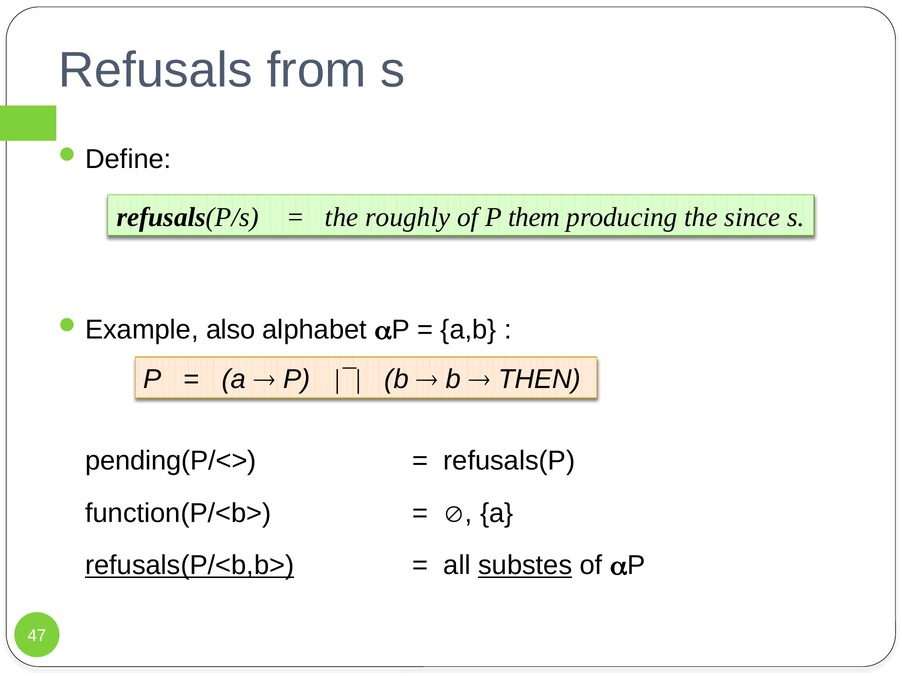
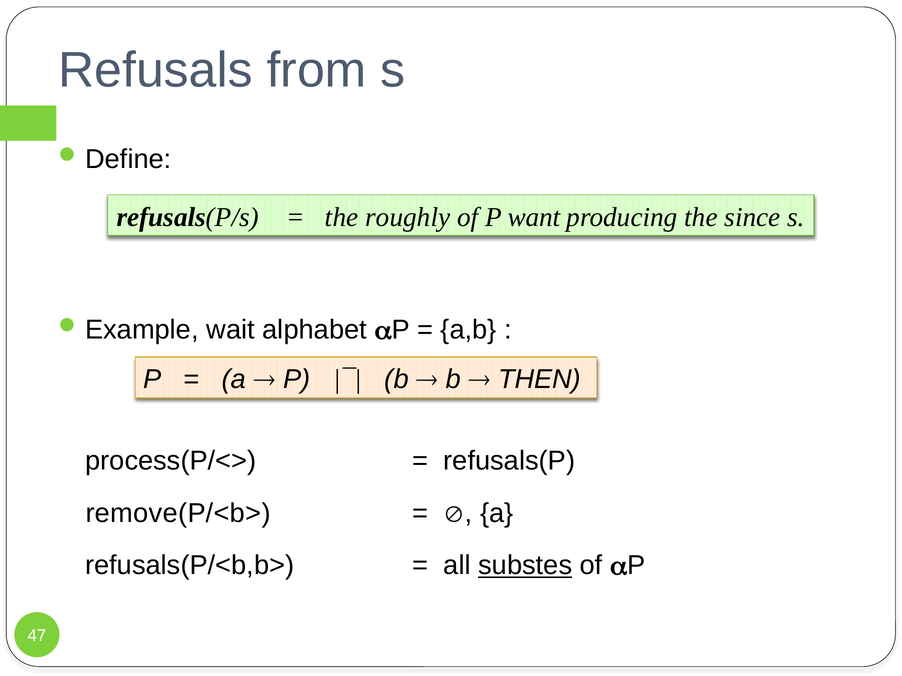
them: them -> want
also: also -> wait
pending(P/<>: pending(P/<> -> process(P/<>
function(P/<b>: function(P/<b> -> remove(P/<b>
refusals(P/<b,b> underline: present -> none
